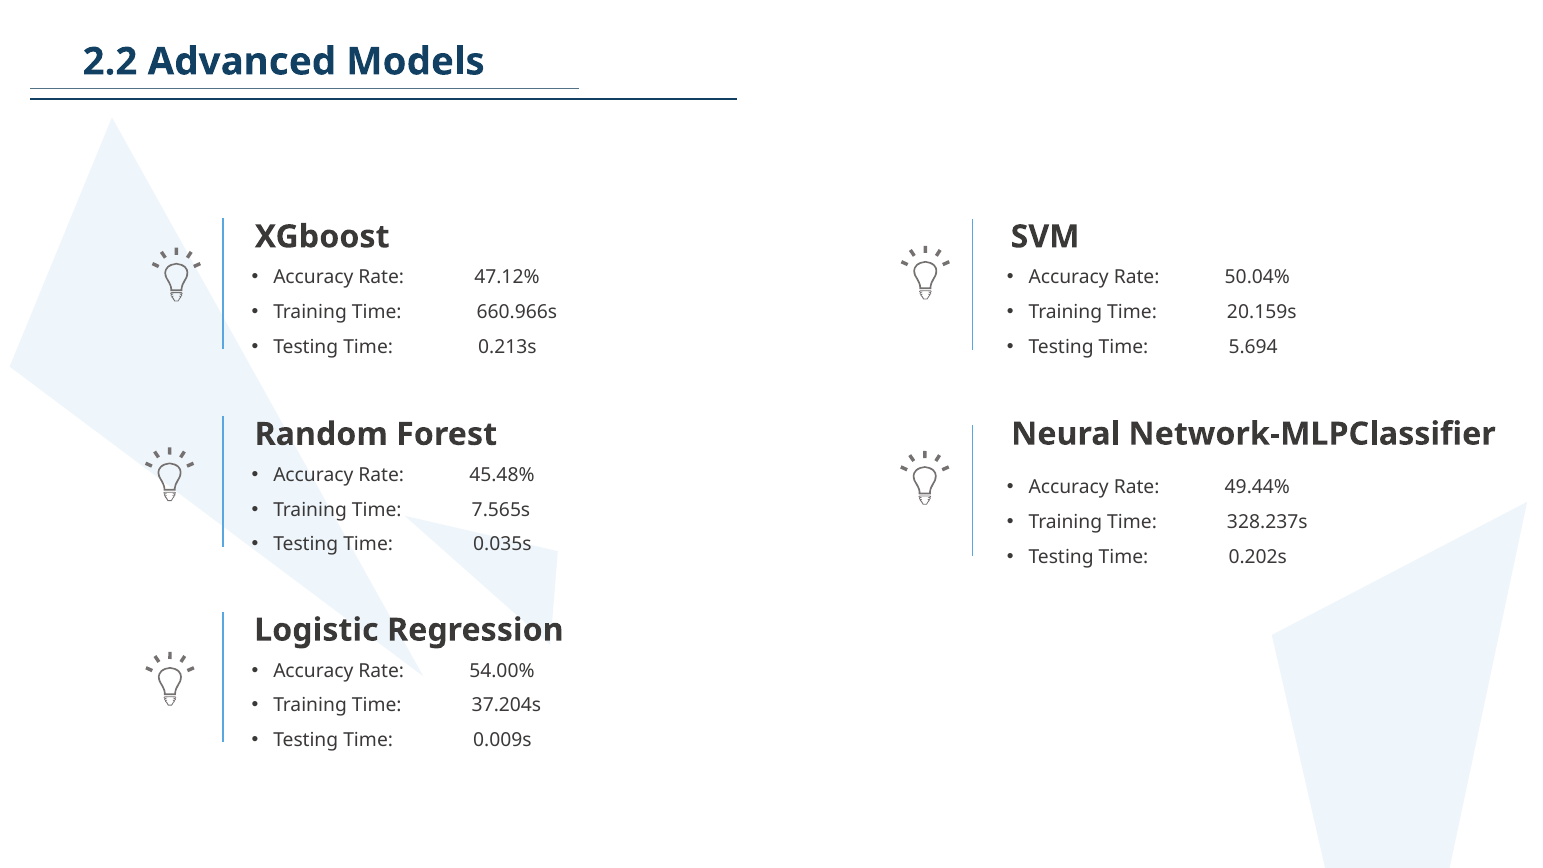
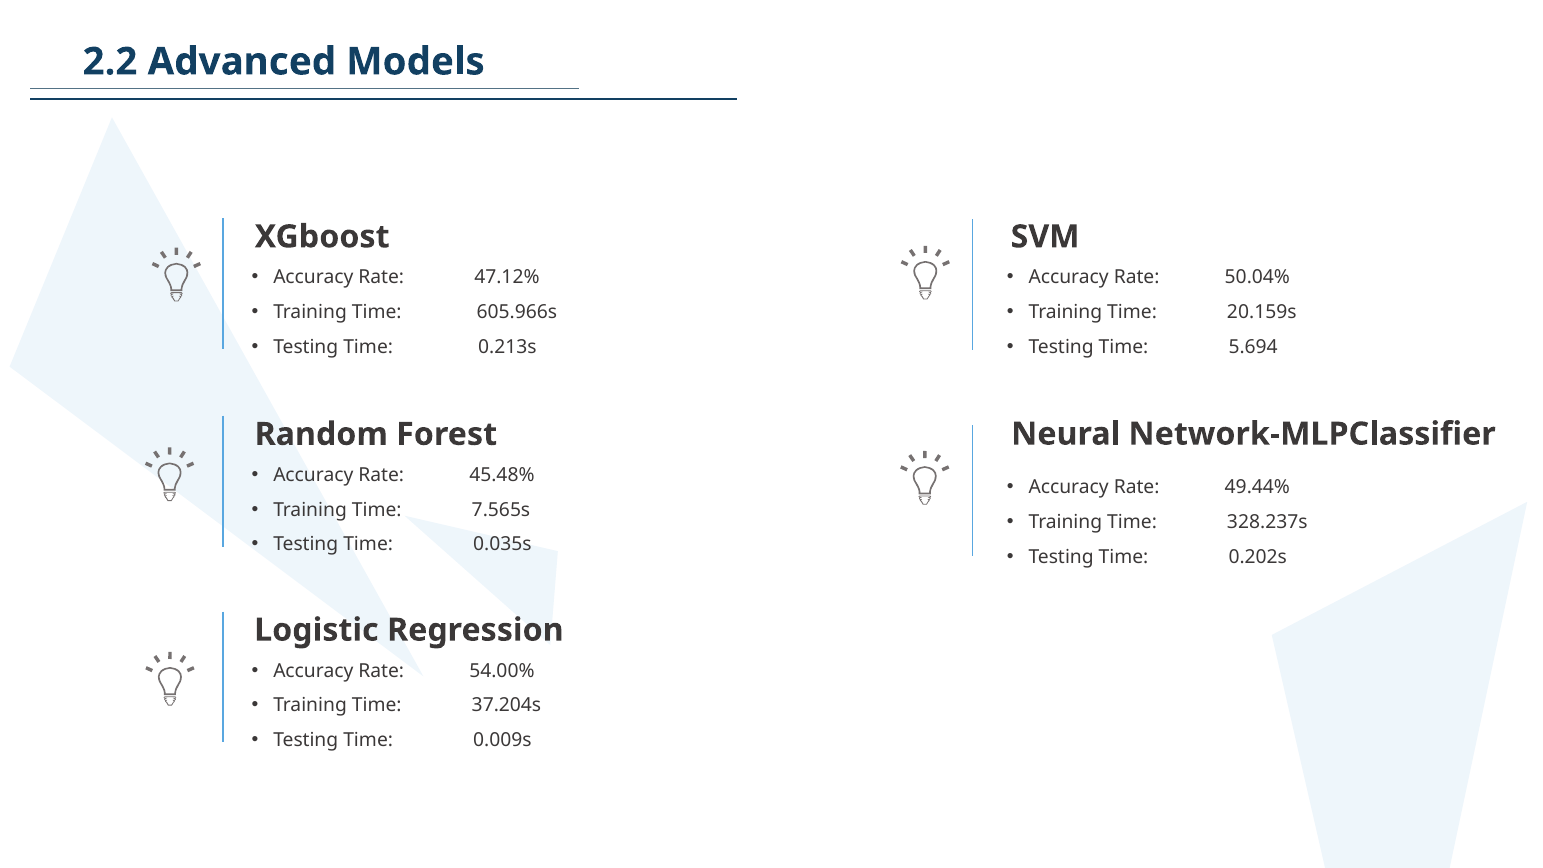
660.966s: 660.966s -> 605.966s
